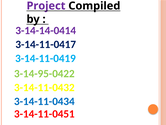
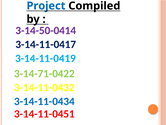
Project colour: purple -> blue
3-14-14-0414: 3-14-14-0414 -> 3-14-50-0414
3-14-95-0422: 3-14-95-0422 -> 3-14-71-0422
